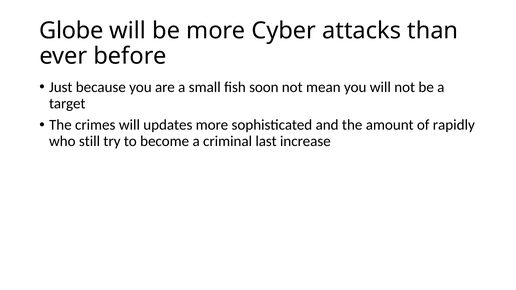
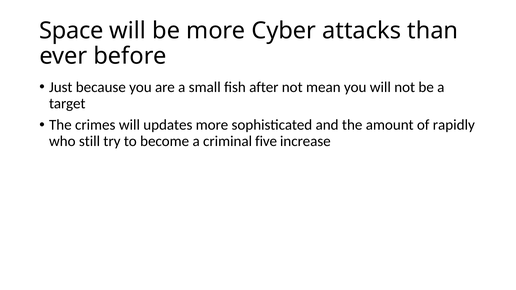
Globe: Globe -> Space
soon: soon -> after
last: last -> five
